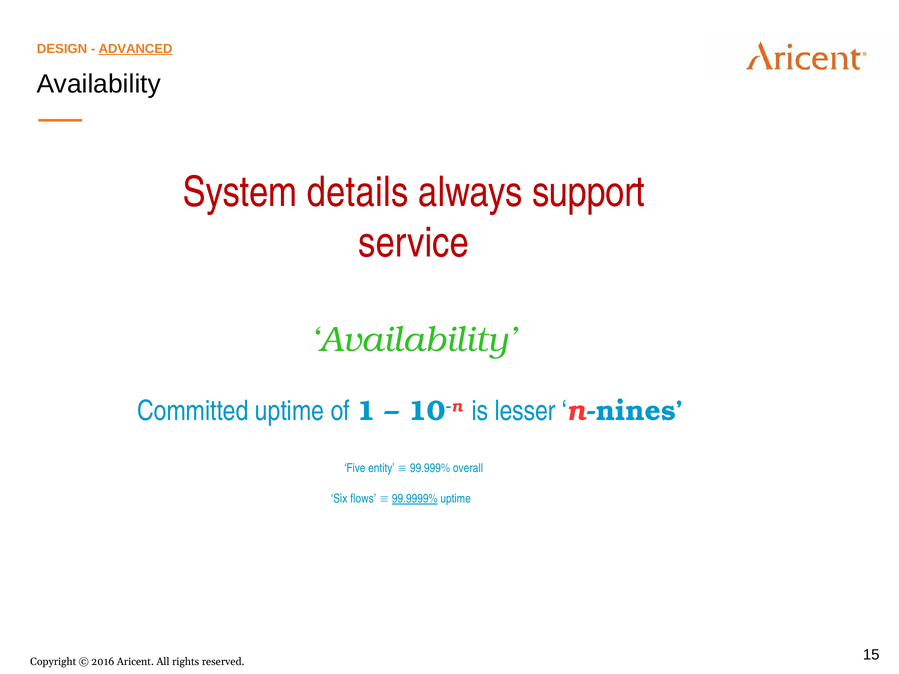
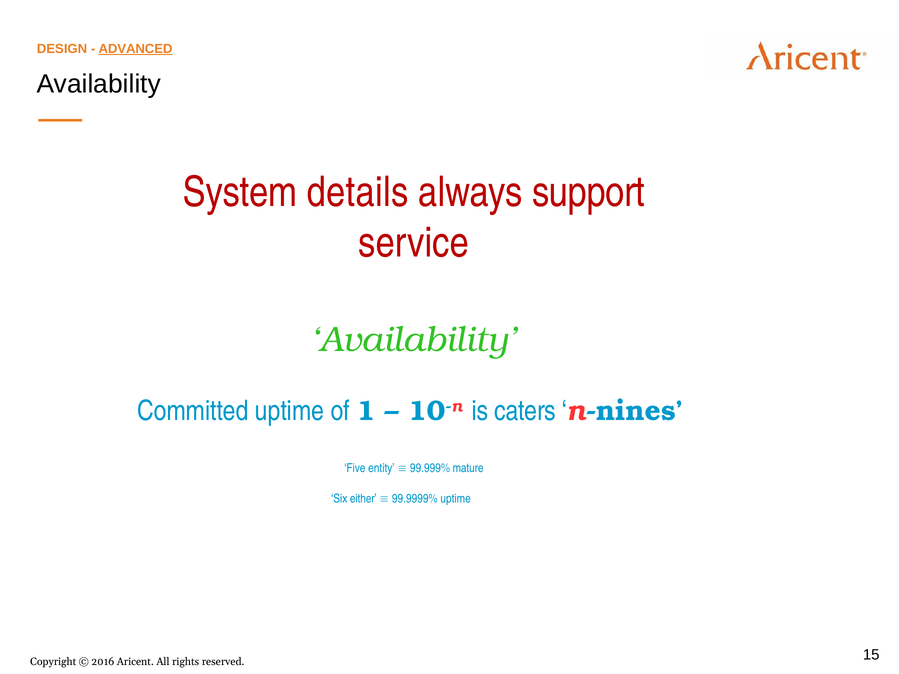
lesser: lesser -> caters
overall: overall -> mature
flows: flows -> either
99.9999% underline: present -> none
